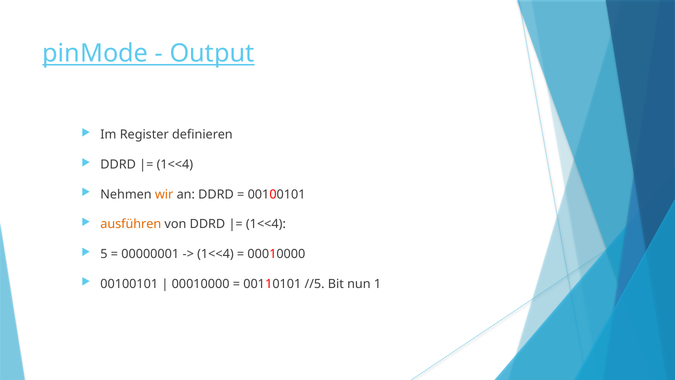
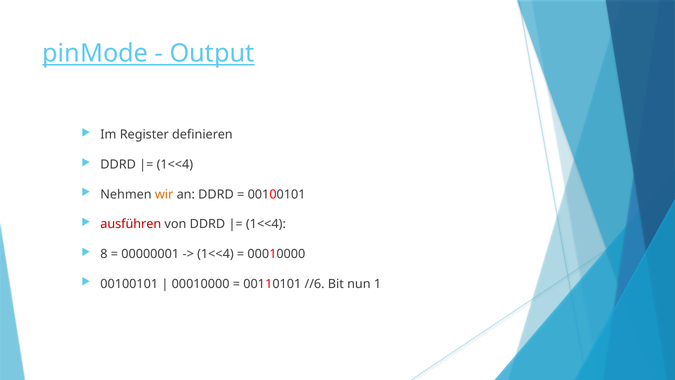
ausführen colour: orange -> red
5: 5 -> 8
//5: //5 -> //6
